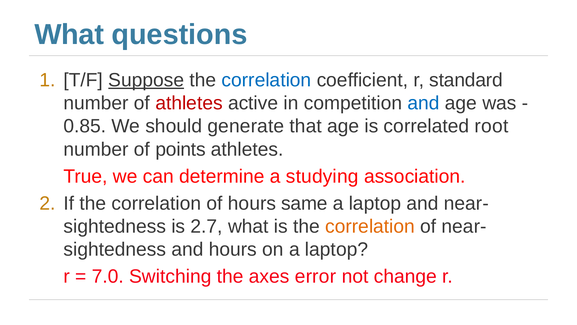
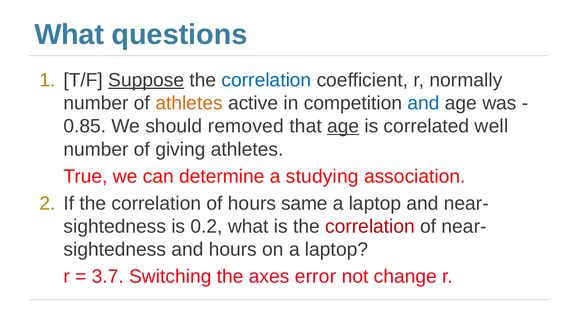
standard: standard -> normally
athletes at (189, 103) colour: red -> orange
generate: generate -> removed
age at (343, 126) underline: none -> present
root: root -> well
points: points -> giving
2.7: 2.7 -> 0.2
correlation at (370, 226) colour: orange -> red
7.0: 7.0 -> 3.7
